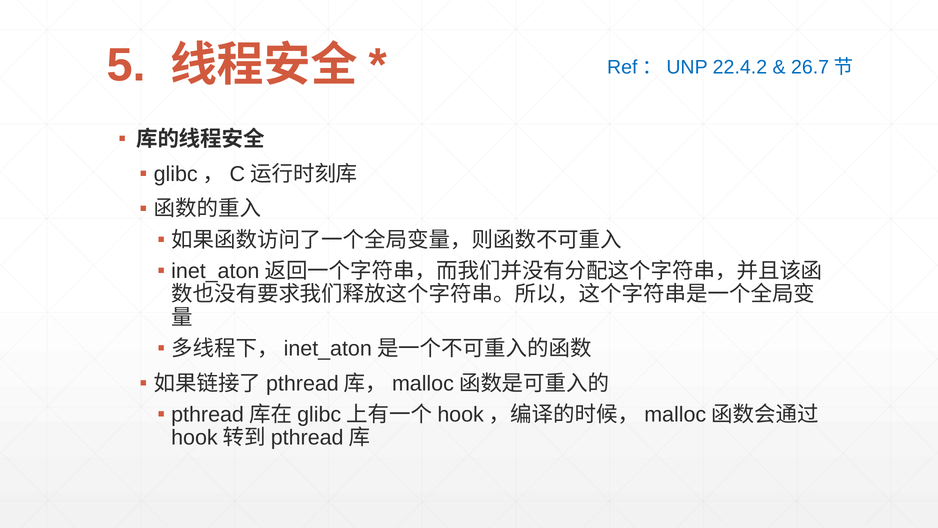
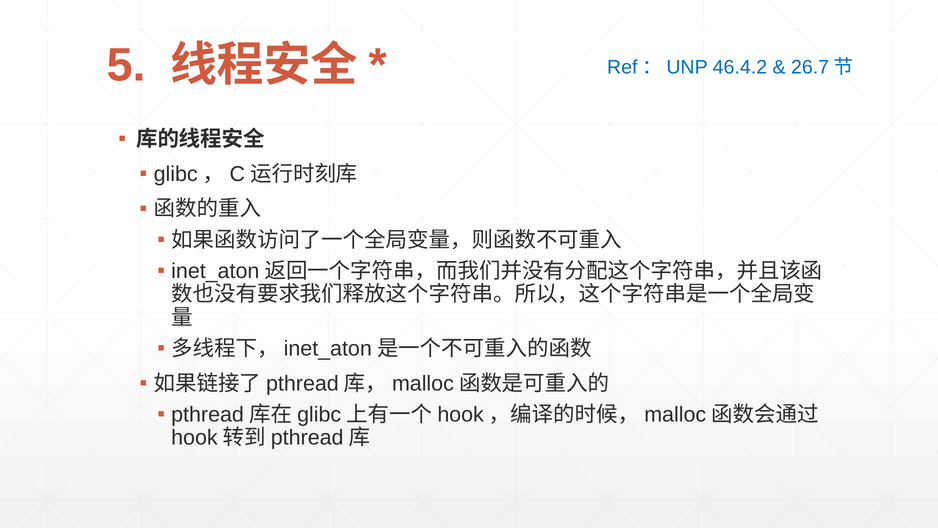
22.4.2: 22.4.2 -> 46.4.2
